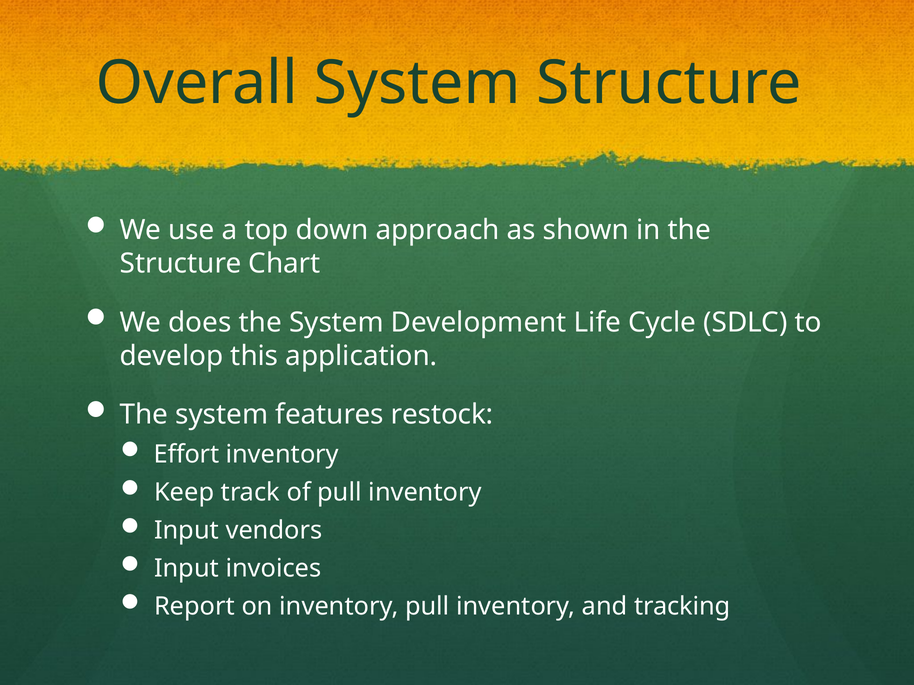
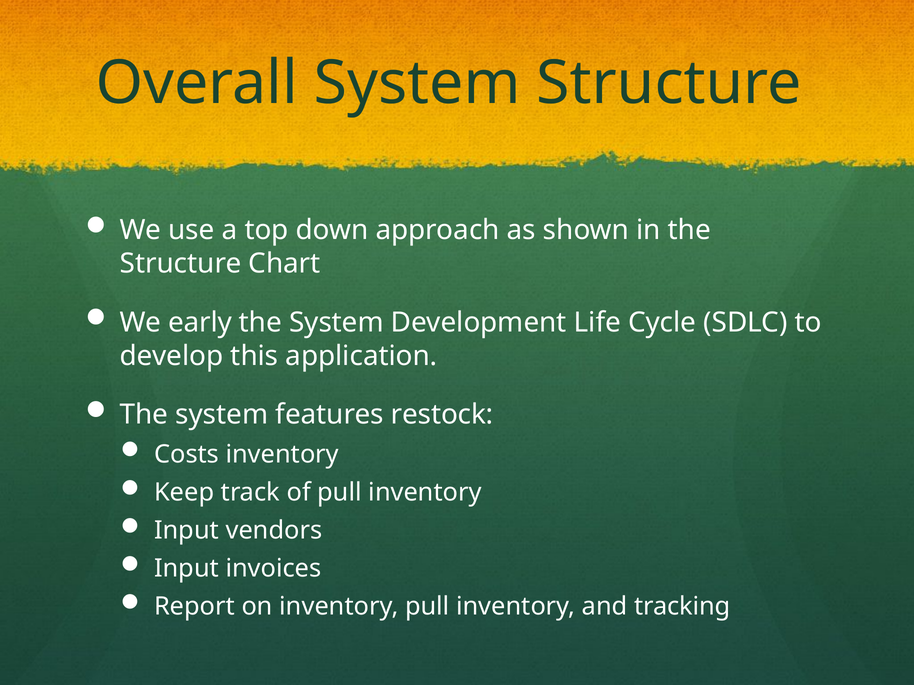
does: does -> early
Effort: Effort -> Costs
